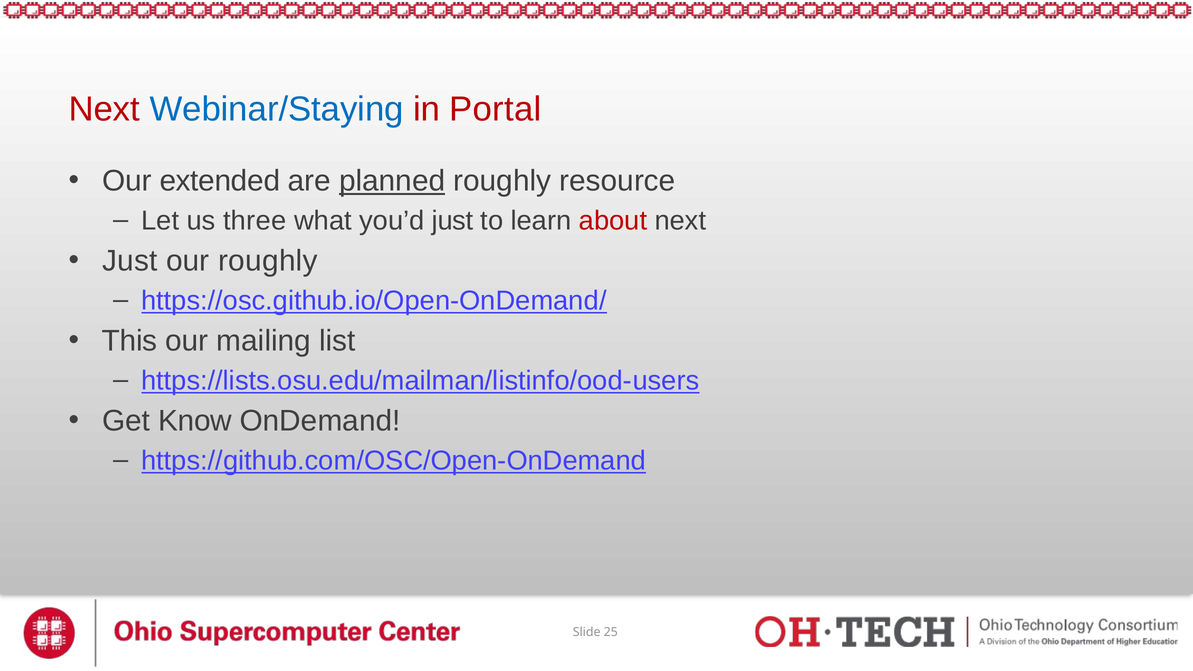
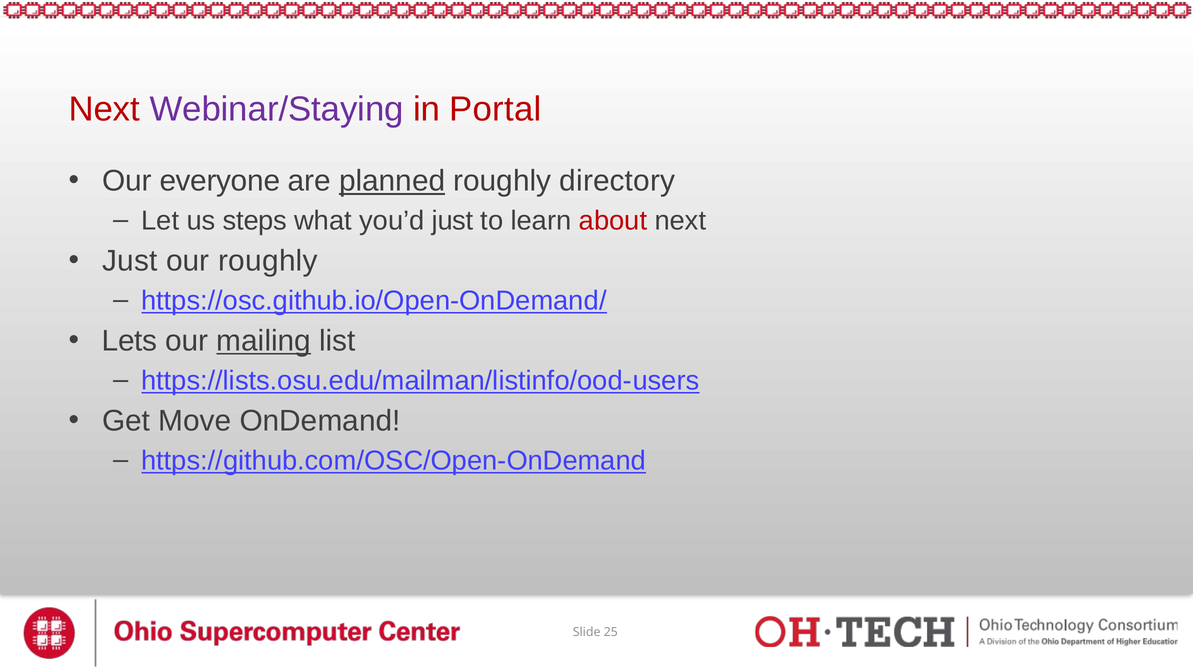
Webinar/Staying colour: blue -> purple
extended: extended -> everyone
resource: resource -> directory
three: three -> steps
This: This -> Lets
mailing underline: none -> present
Know: Know -> Move
